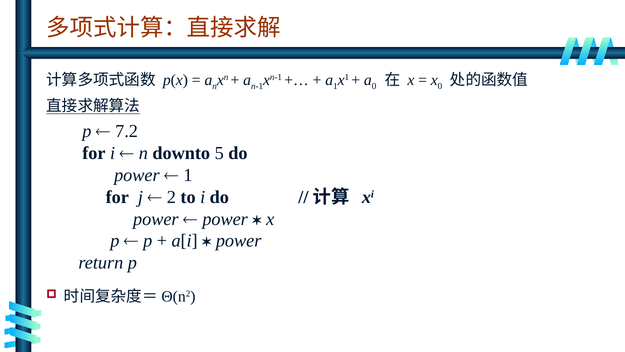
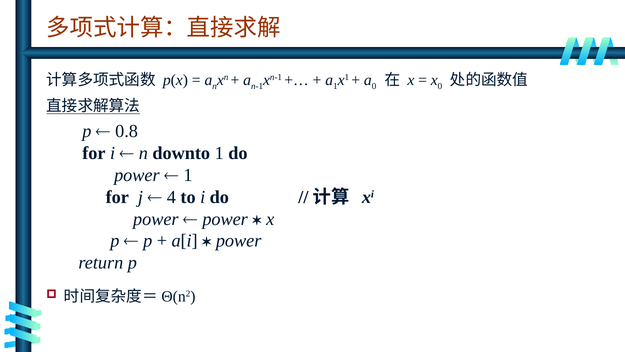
7.2: 7.2 -> 0.8
downto 5: 5 -> 1
2: 2 -> 4
